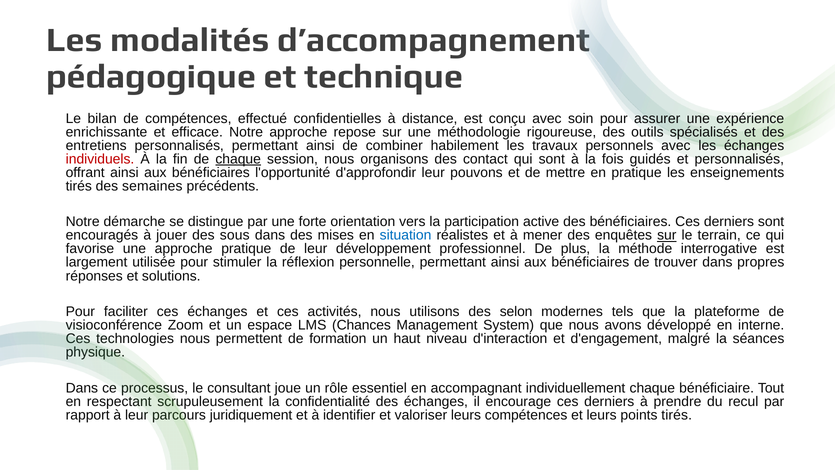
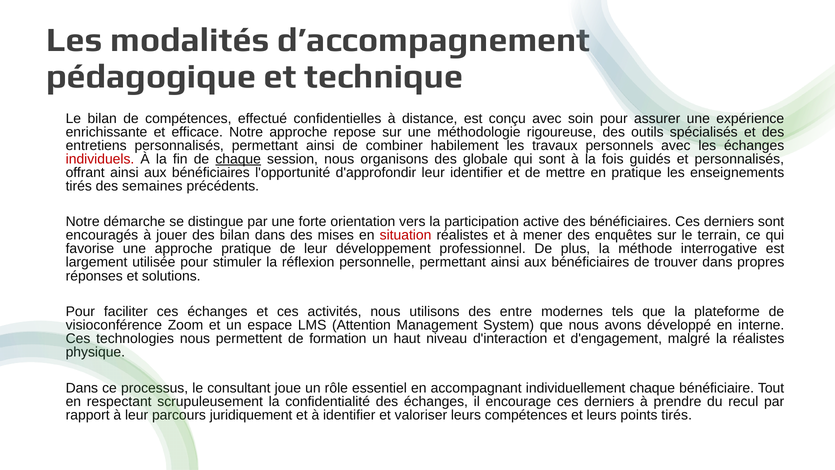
contact: contact -> globale
leur pouvons: pouvons -> identifier
des sous: sous -> bilan
situation colour: blue -> red
sur at (667, 235) underline: present -> none
selon: selon -> entre
Chances: Chances -> Attention
la séances: séances -> réalistes
